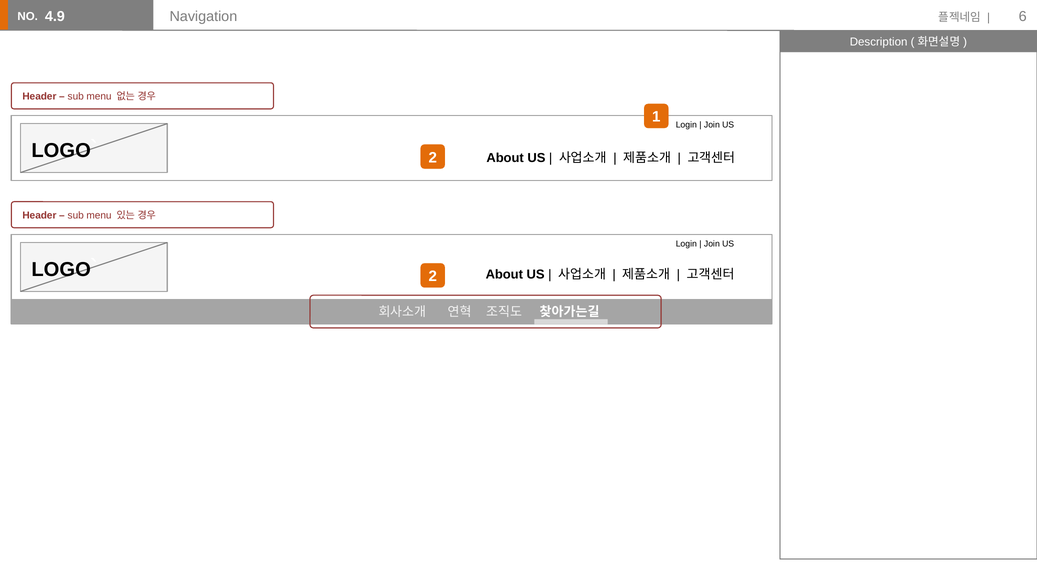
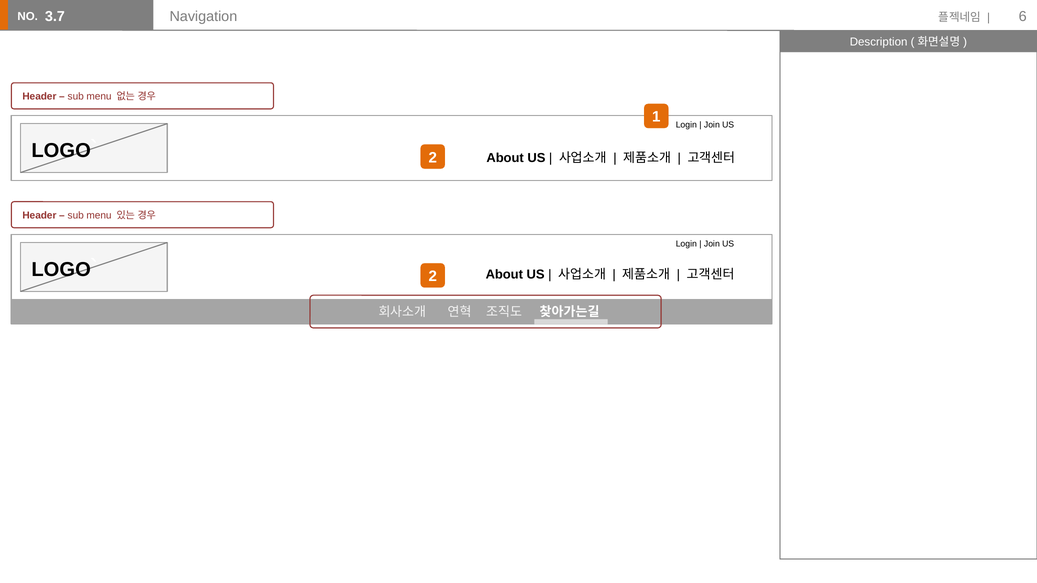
4.9: 4.9 -> 3.7
